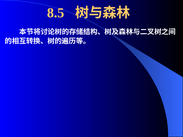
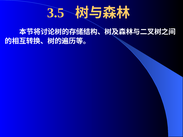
8.5: 8.5 -> 3.5
